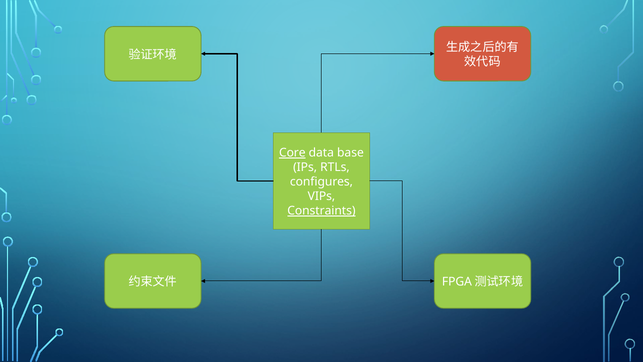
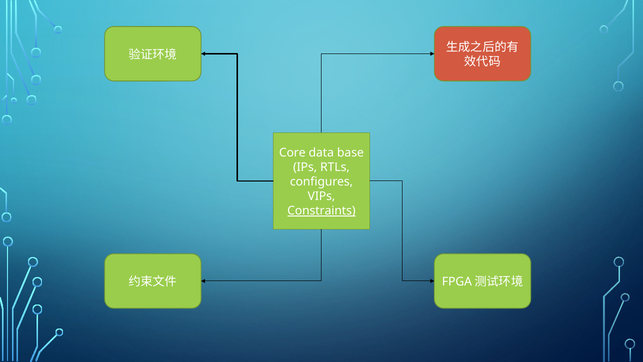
Core underline: present -> none
